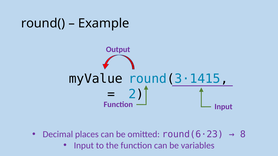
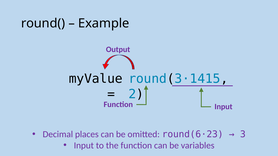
8: 8 -> 3
